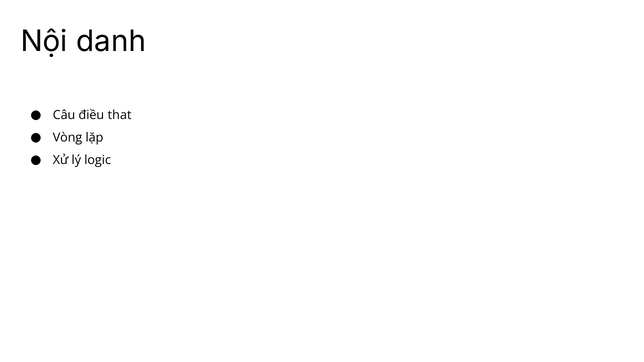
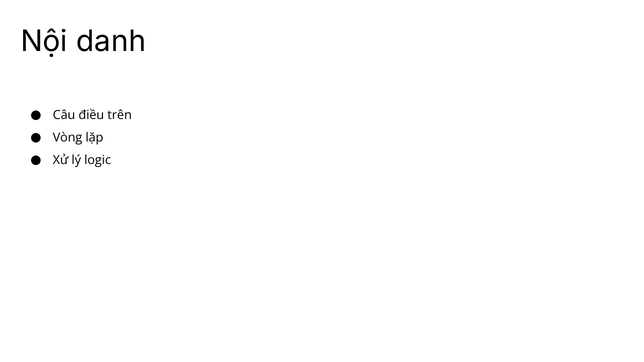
that: that -> trên
